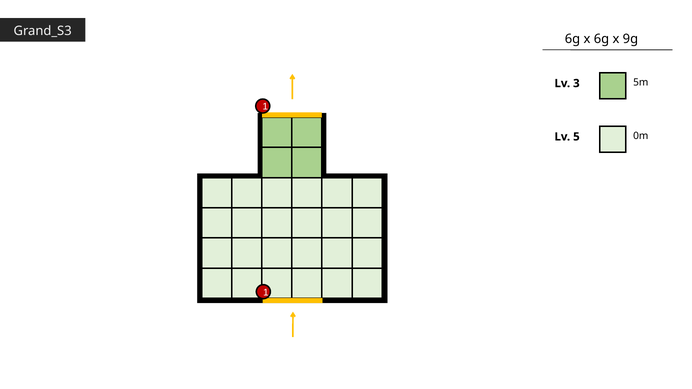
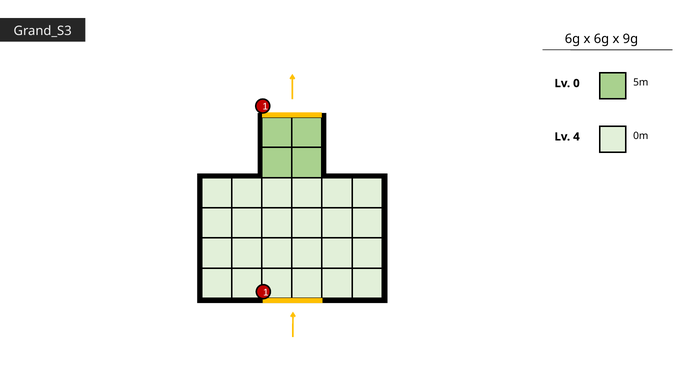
3: 3 -> 0
5: 5 -> 4
